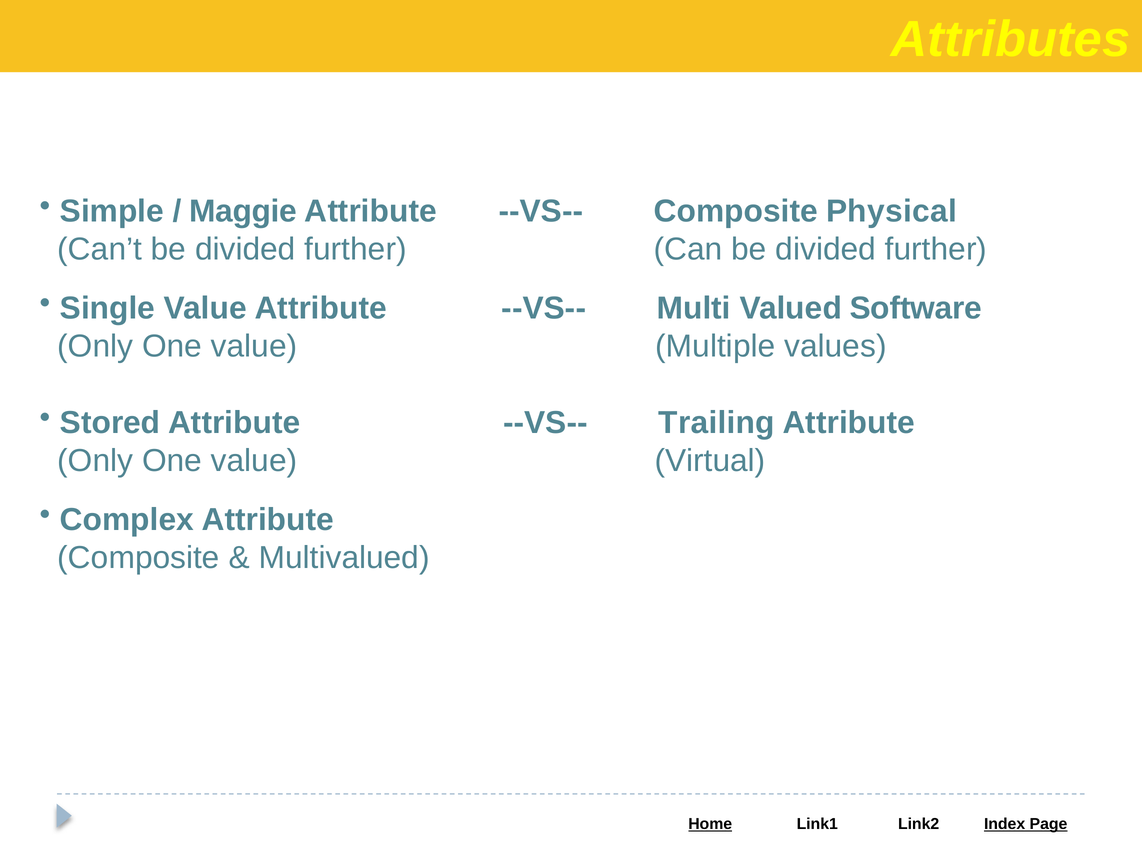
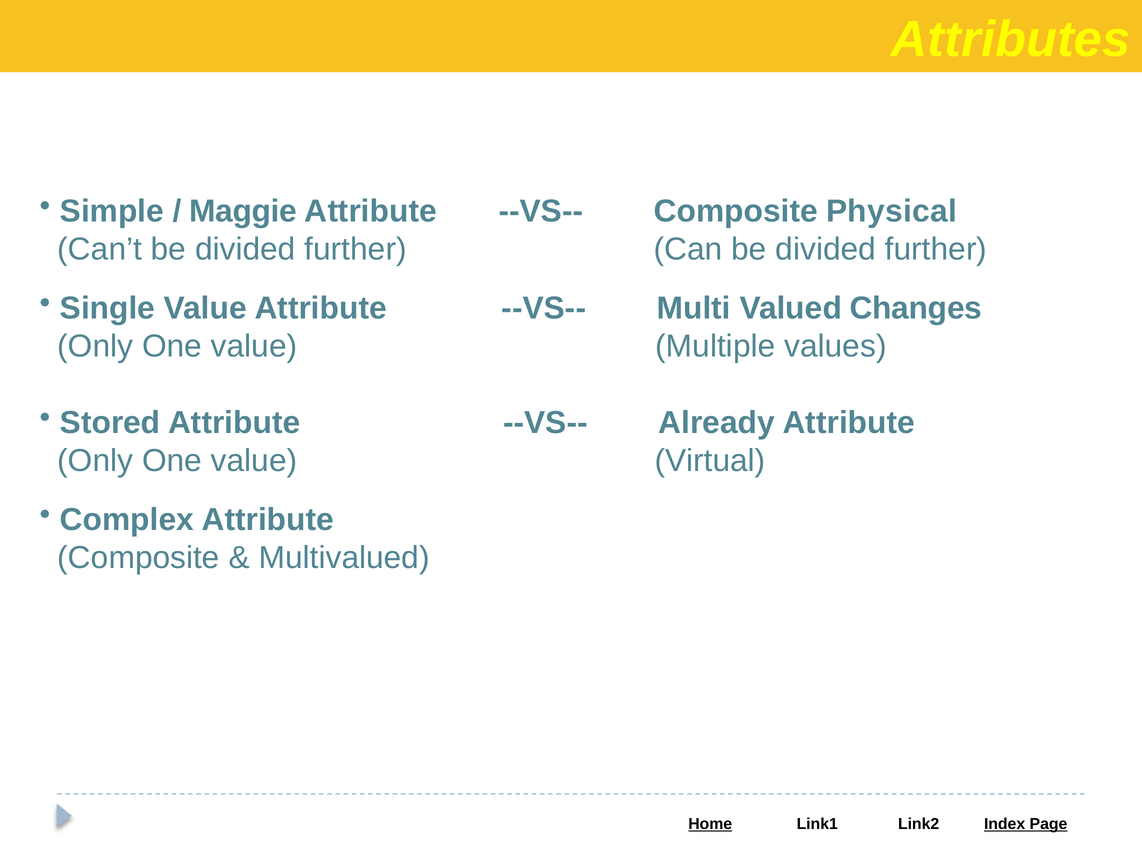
Software: Software -> Changes
Trailing: Trailing -> Already
